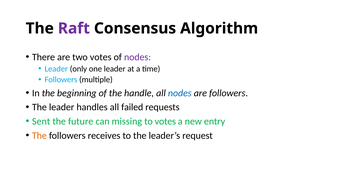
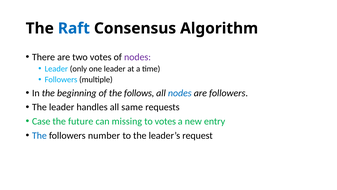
Raft colour: purple -> blue
handle: handle -> follows
failed: failed -> same
Sent: Sent -> Case
The at (39, 135) colour: orange -> blue
receives: receives -> number
